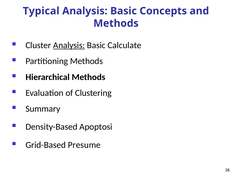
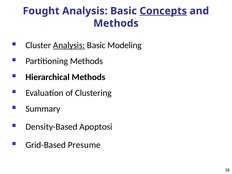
Typical: Typical -> Fought
Concepts underline: none -> present
Calculate: Calculate -> Modeling
